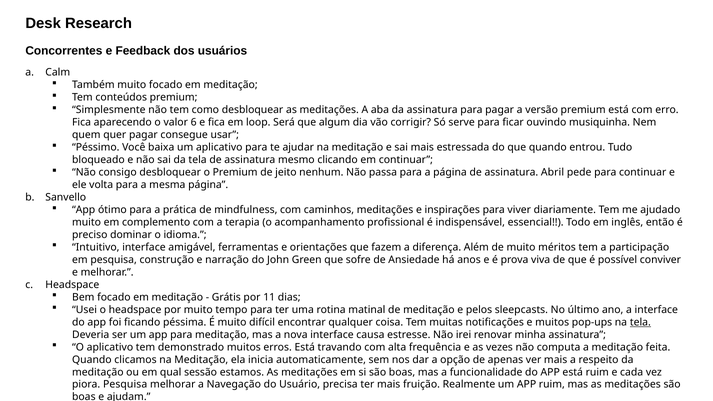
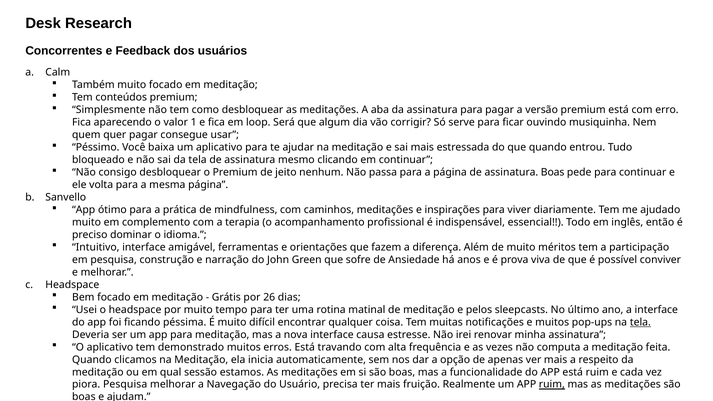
6: 6 -> 1
assinatura Abril: Abril -> Boas
11: 11 -> 26
ruim at (552, 385) underline: none -> present
